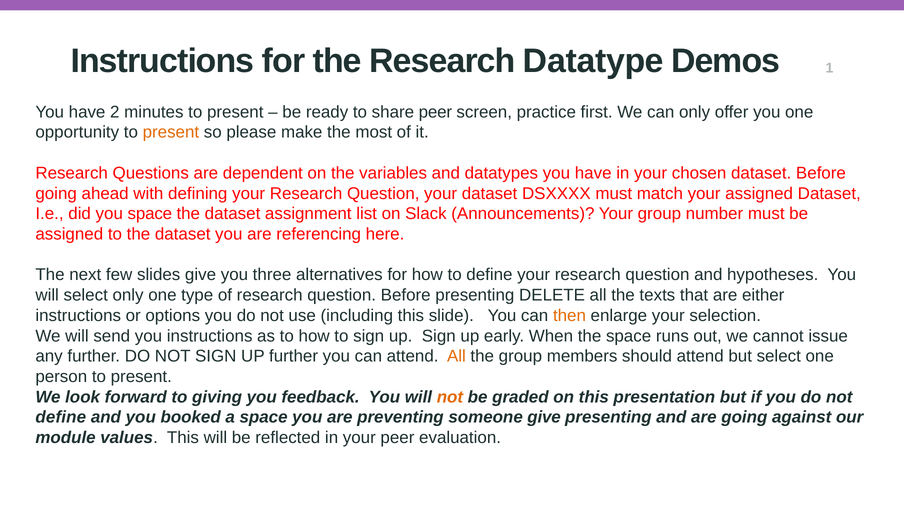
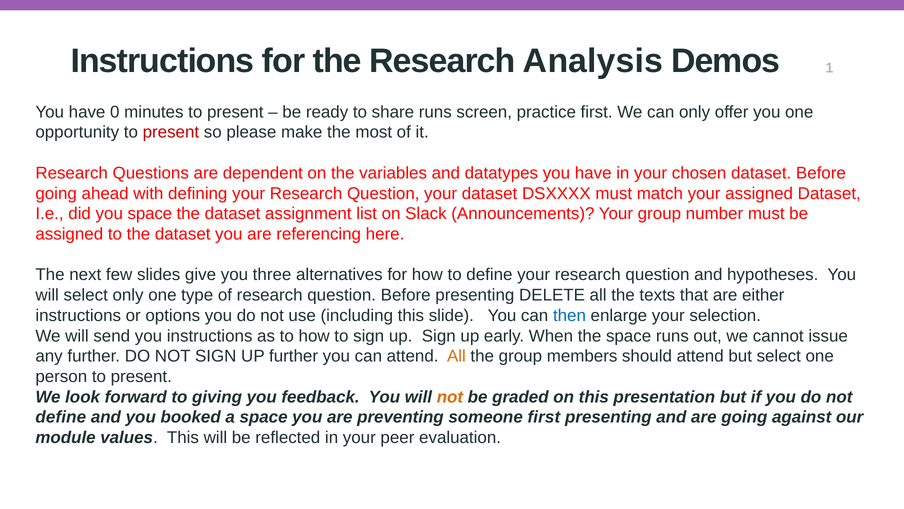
Datatype: Datatype -> Analysis
2: 2 -> 0
share peer: peer -> runs
present at (171, 132) colour: orange -> red
then colour: orange -> blue
someone give: give -> first
